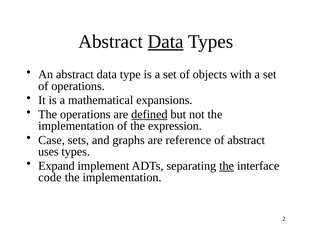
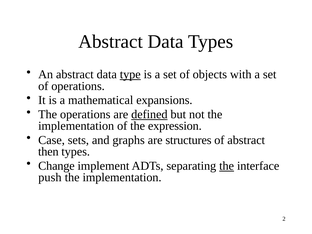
Data at (166, 42) underline: present -> none
type underline: none -> present
reference: reference -> structures
uses: uses -> then
Expand: Expand -> Change
code: code -> push
